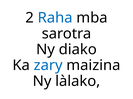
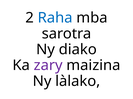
zary colour: blue -> purple
